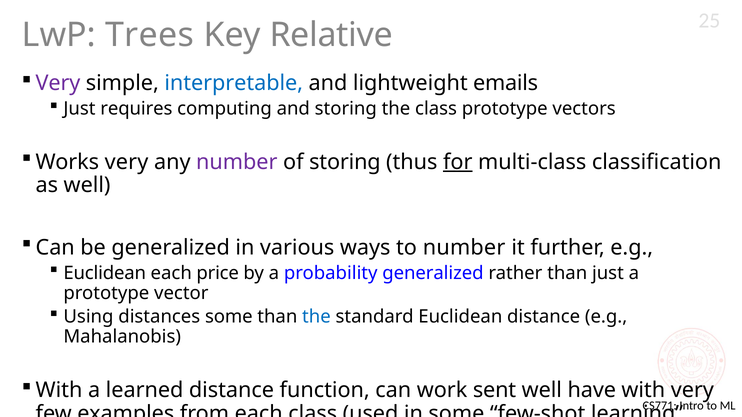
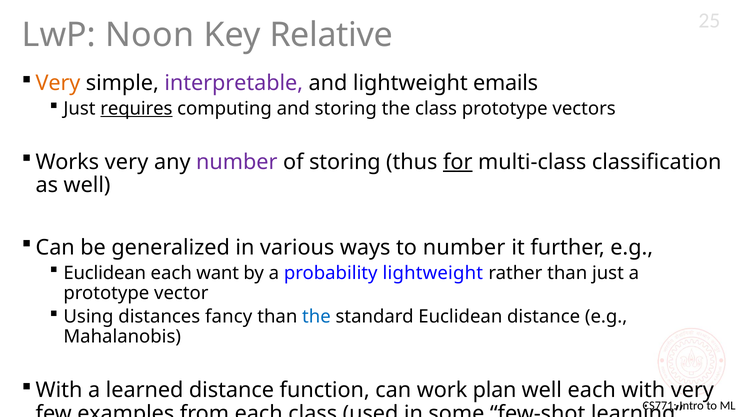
Trees: Trees -> Noon
Very at (58, 83) colour: purple -> orange
interpretable colour: blue -> purple
requires underline: none -> present
price: price -> want
probability generalized: generalized -> lightweight
distances some: some -> fancy
sent: sent -> plan
well have: have -> each
